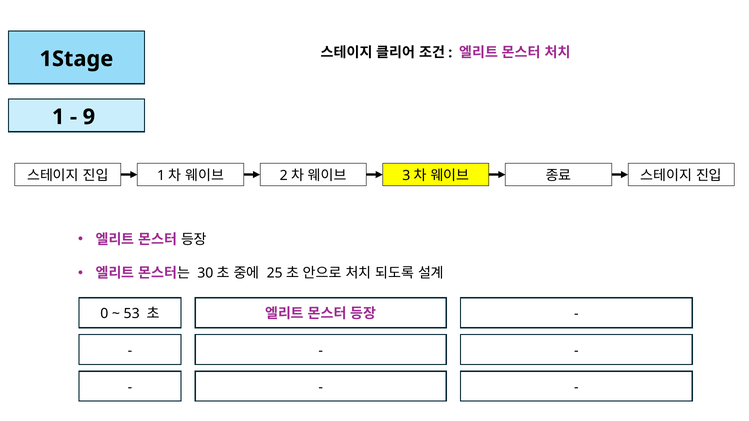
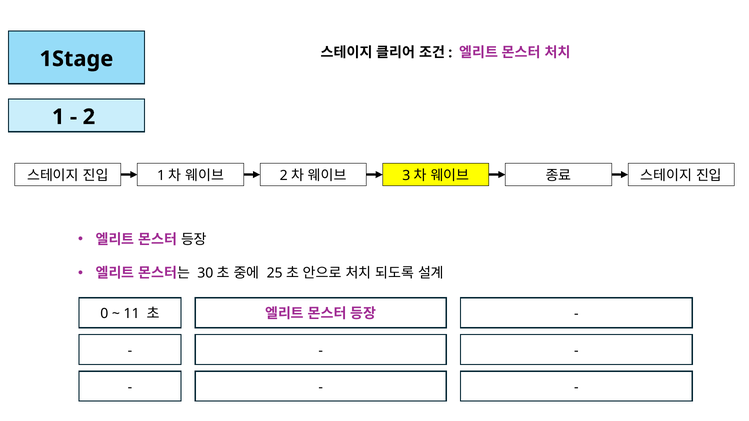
9: 9 -> 2
53: 53 -> 11
